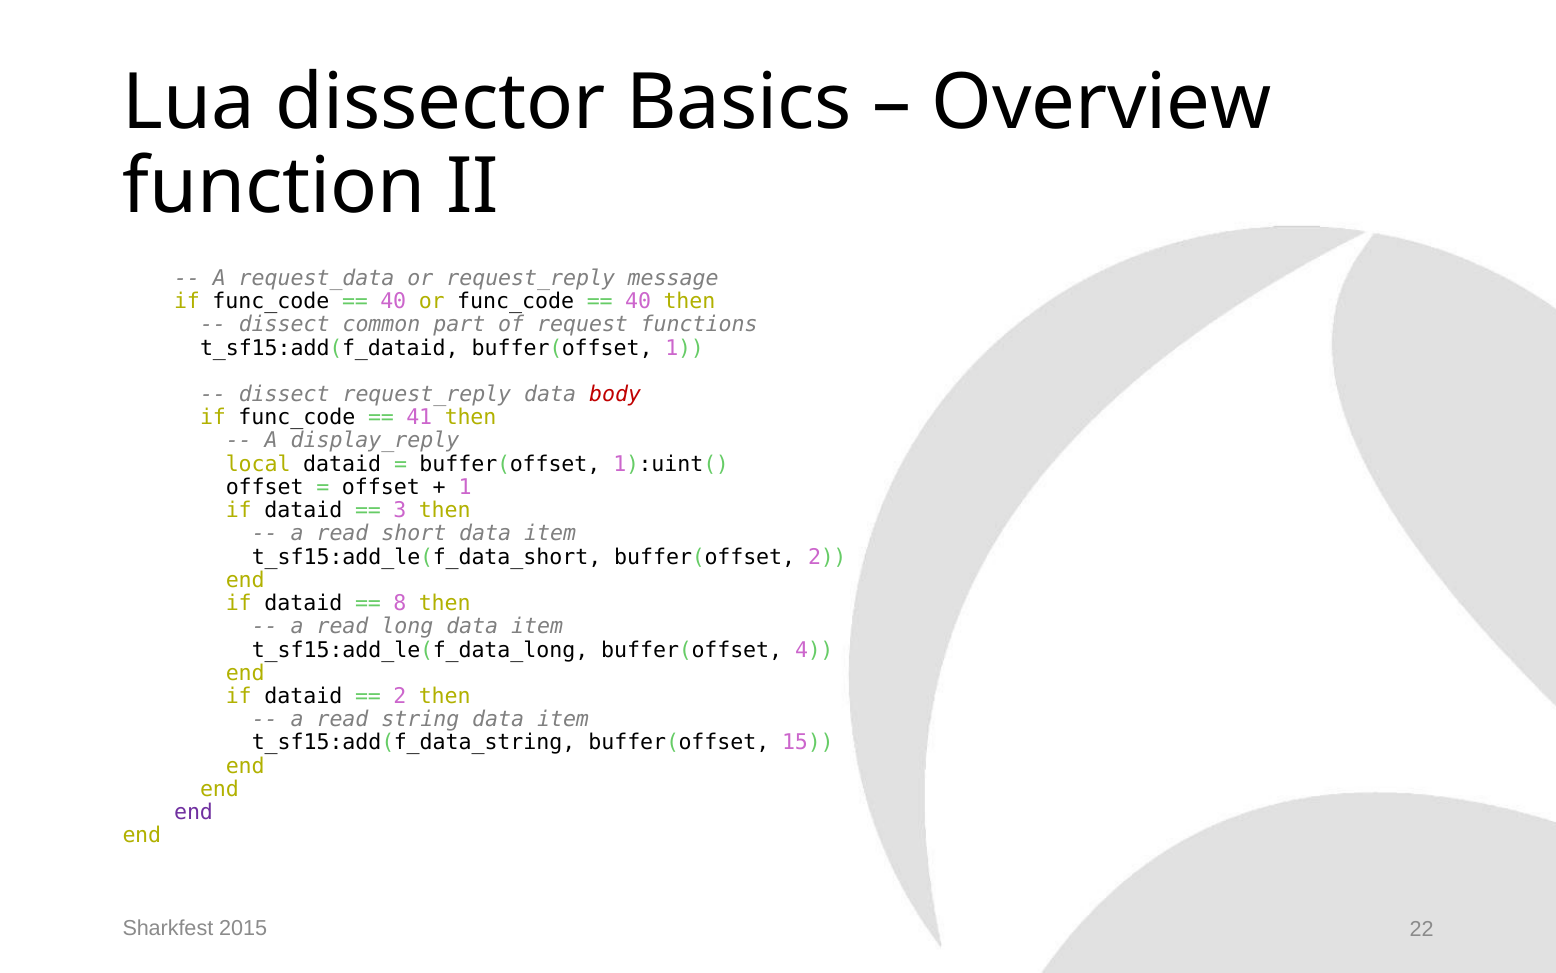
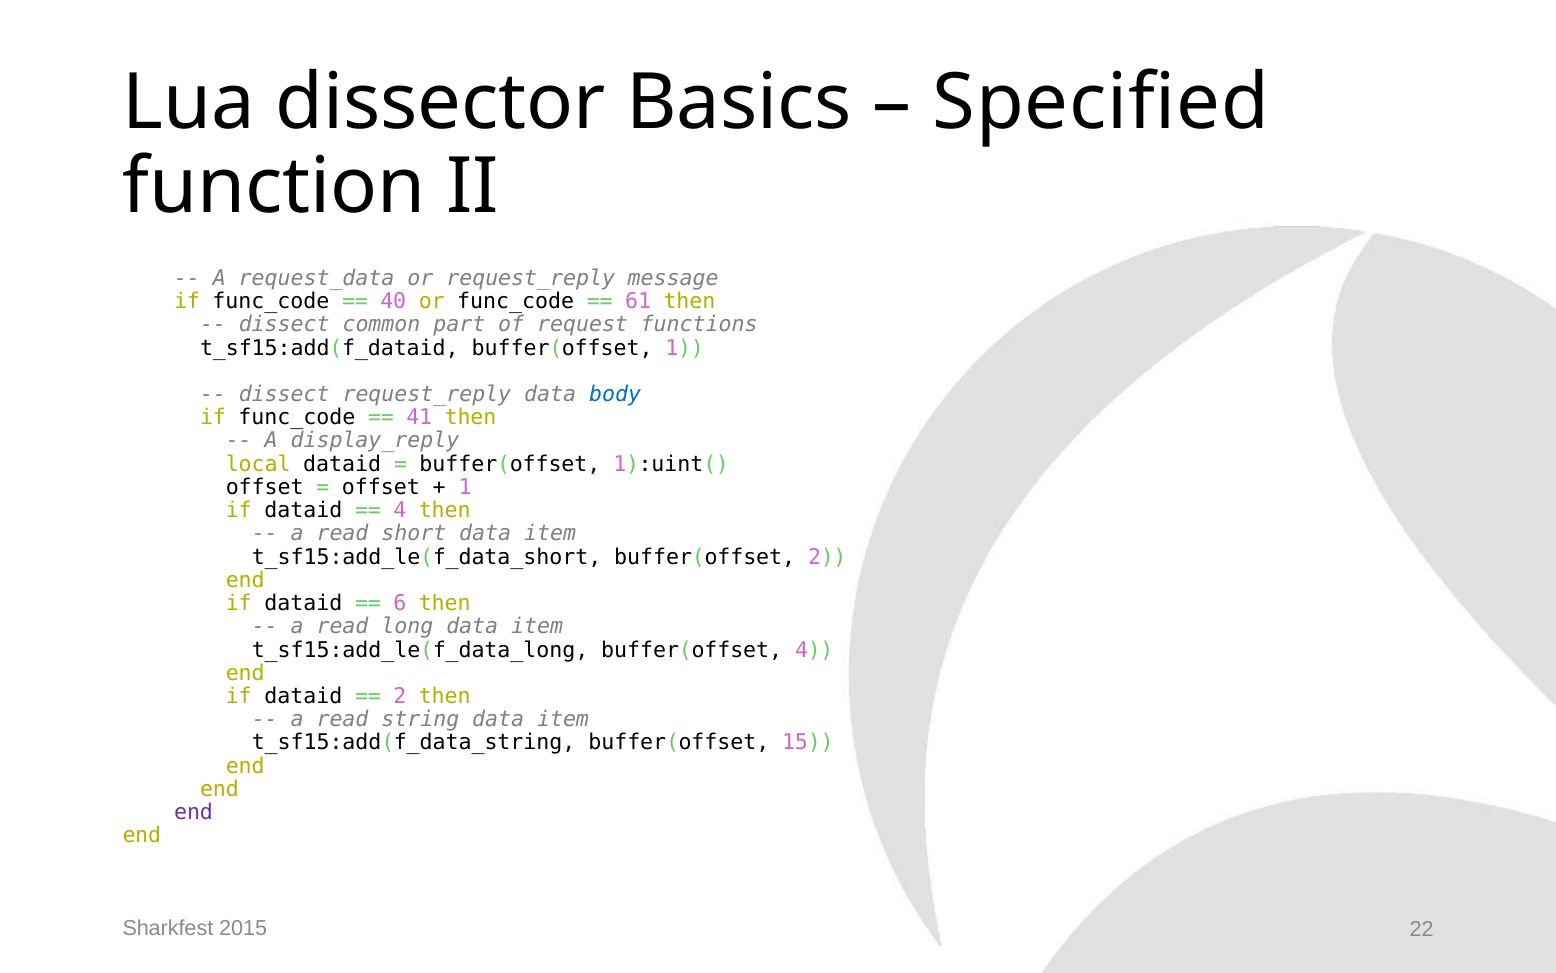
Overview: Overview -> Specified
40 at (638, 301): 40 -> 61
body colour: red -> blue
3 at (400, 510): 3 -> 4
8: 8 -> 6
